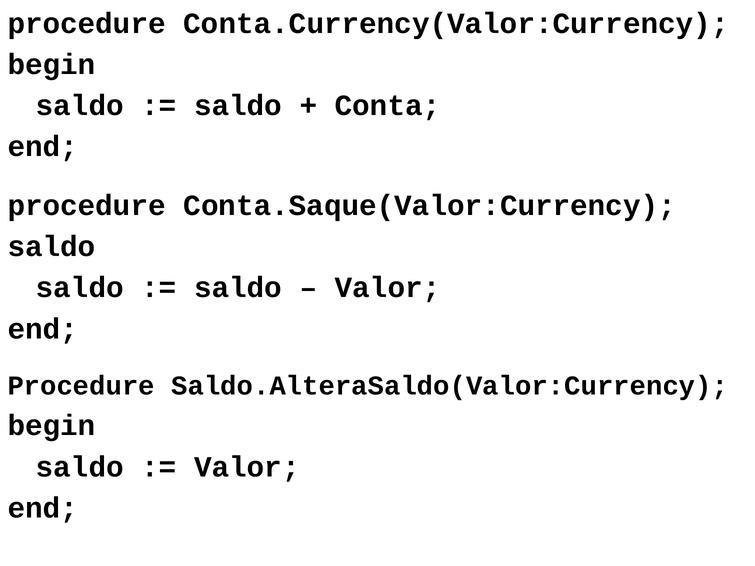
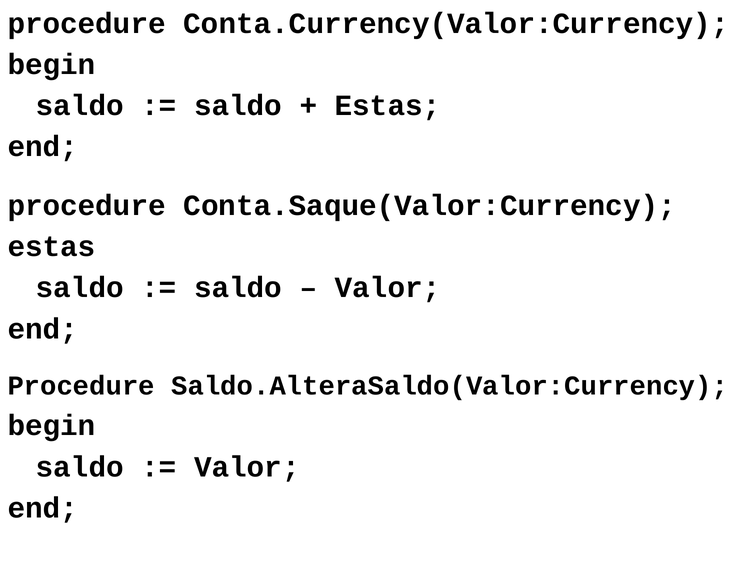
Conta at (388, 106): Conta -> Estas
saldo at (52, 247): saldo -> estas
